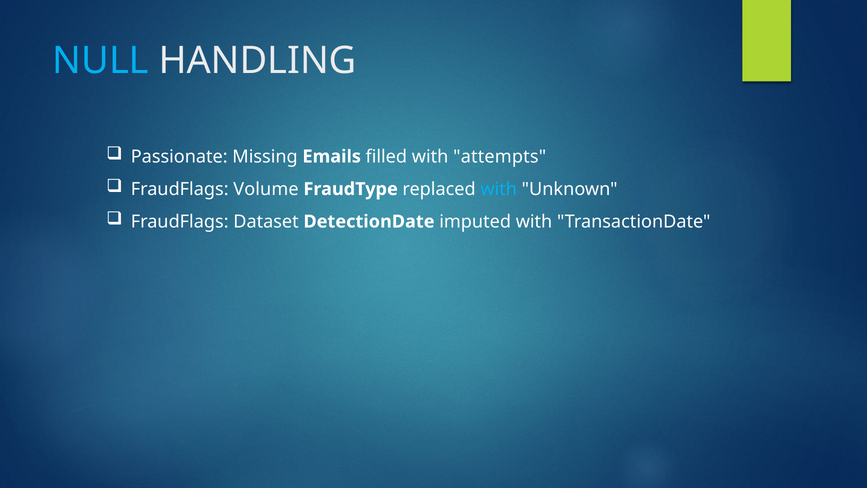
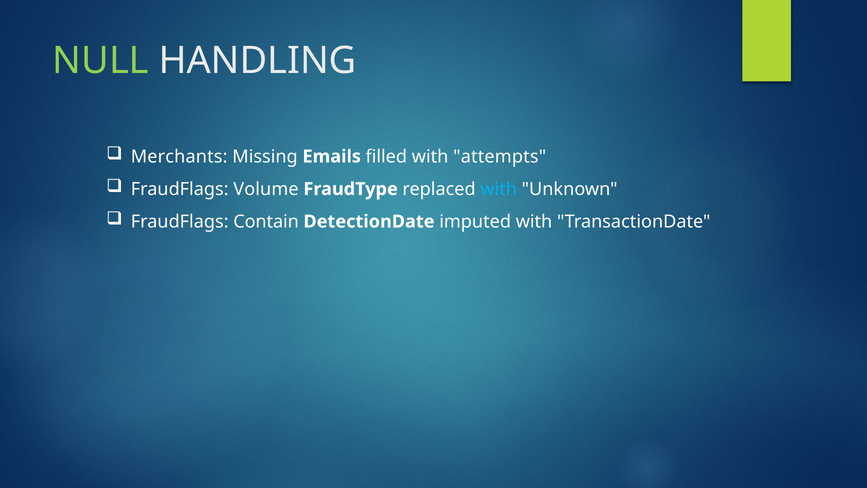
NULL colour: light blue -> light green
Passionate: Passionate -> Merchants
Dataset: Dataset -> Contain
